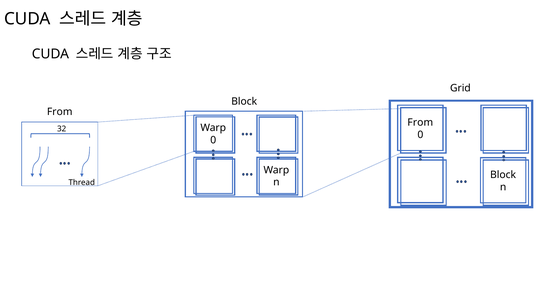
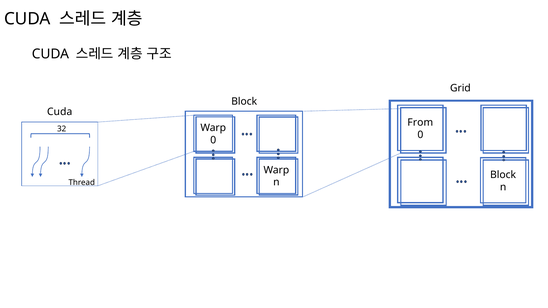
From at (60, 112): From -> Cuda
